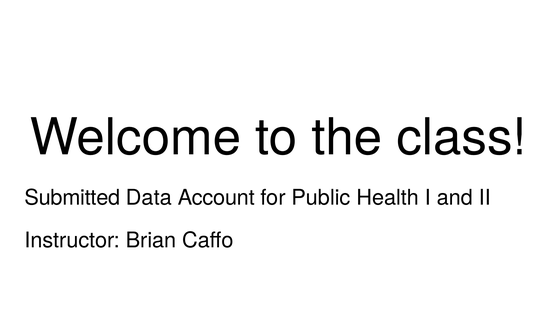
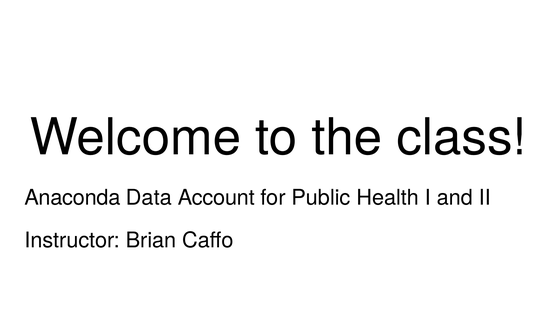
Submitted: Submitted -> Anaconda
